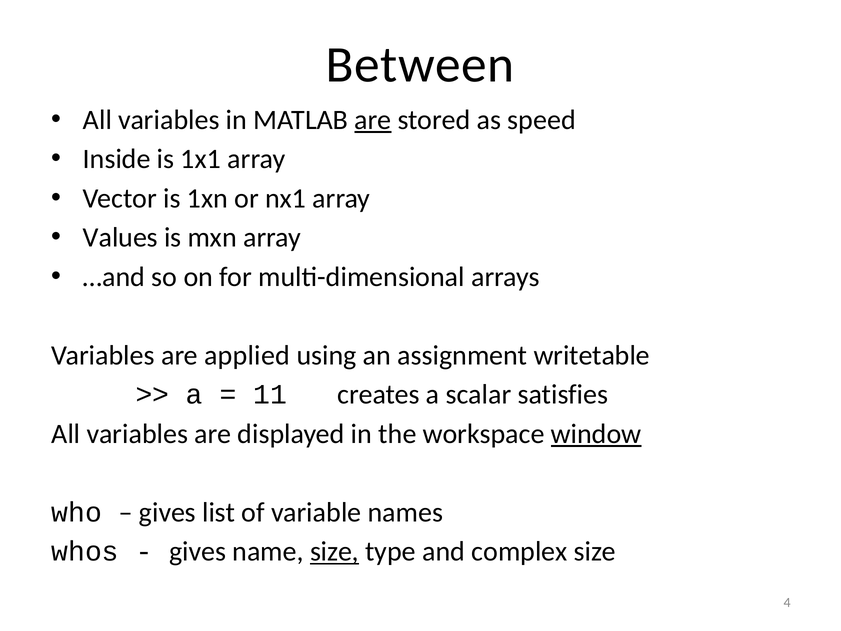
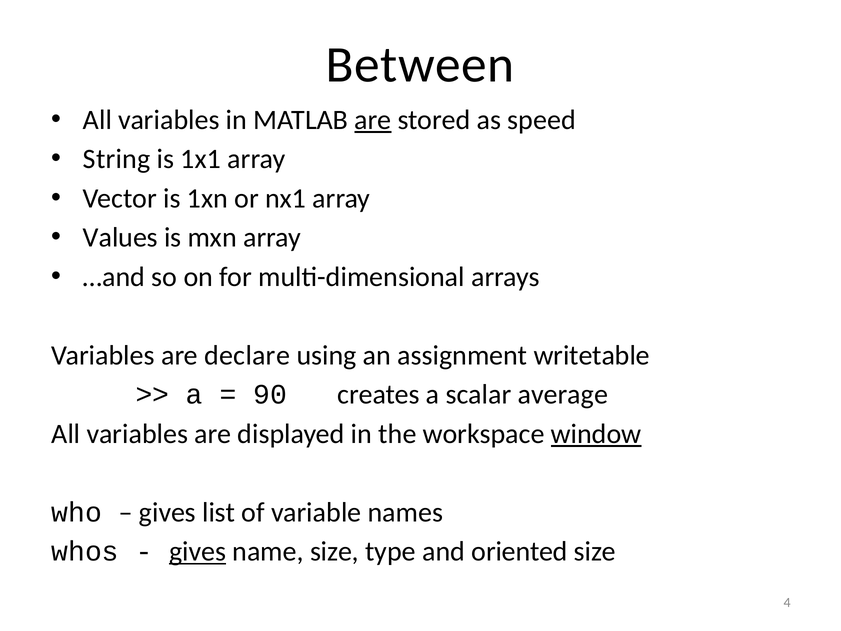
Inside: Inside -> String
applied: applied -> declare
11: 11 -> 90
satisfies: satisfies -> average
gives at (198, 551) underline: none -> present
size at (335, 551) underline: present -> none
complex: complex -> oriented
